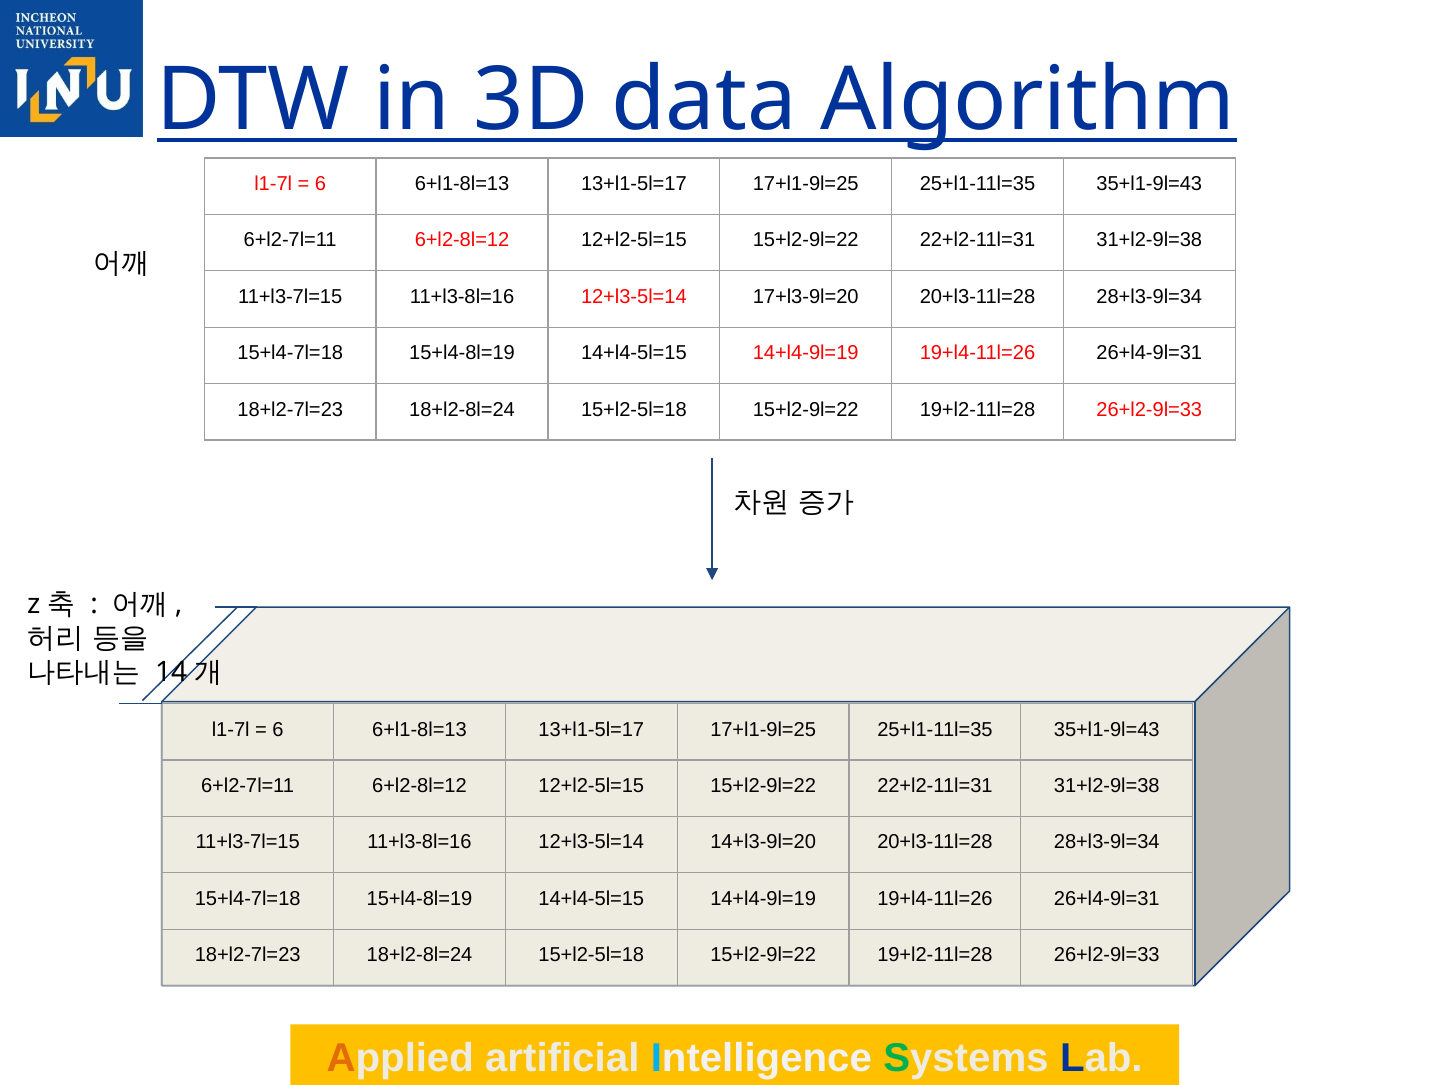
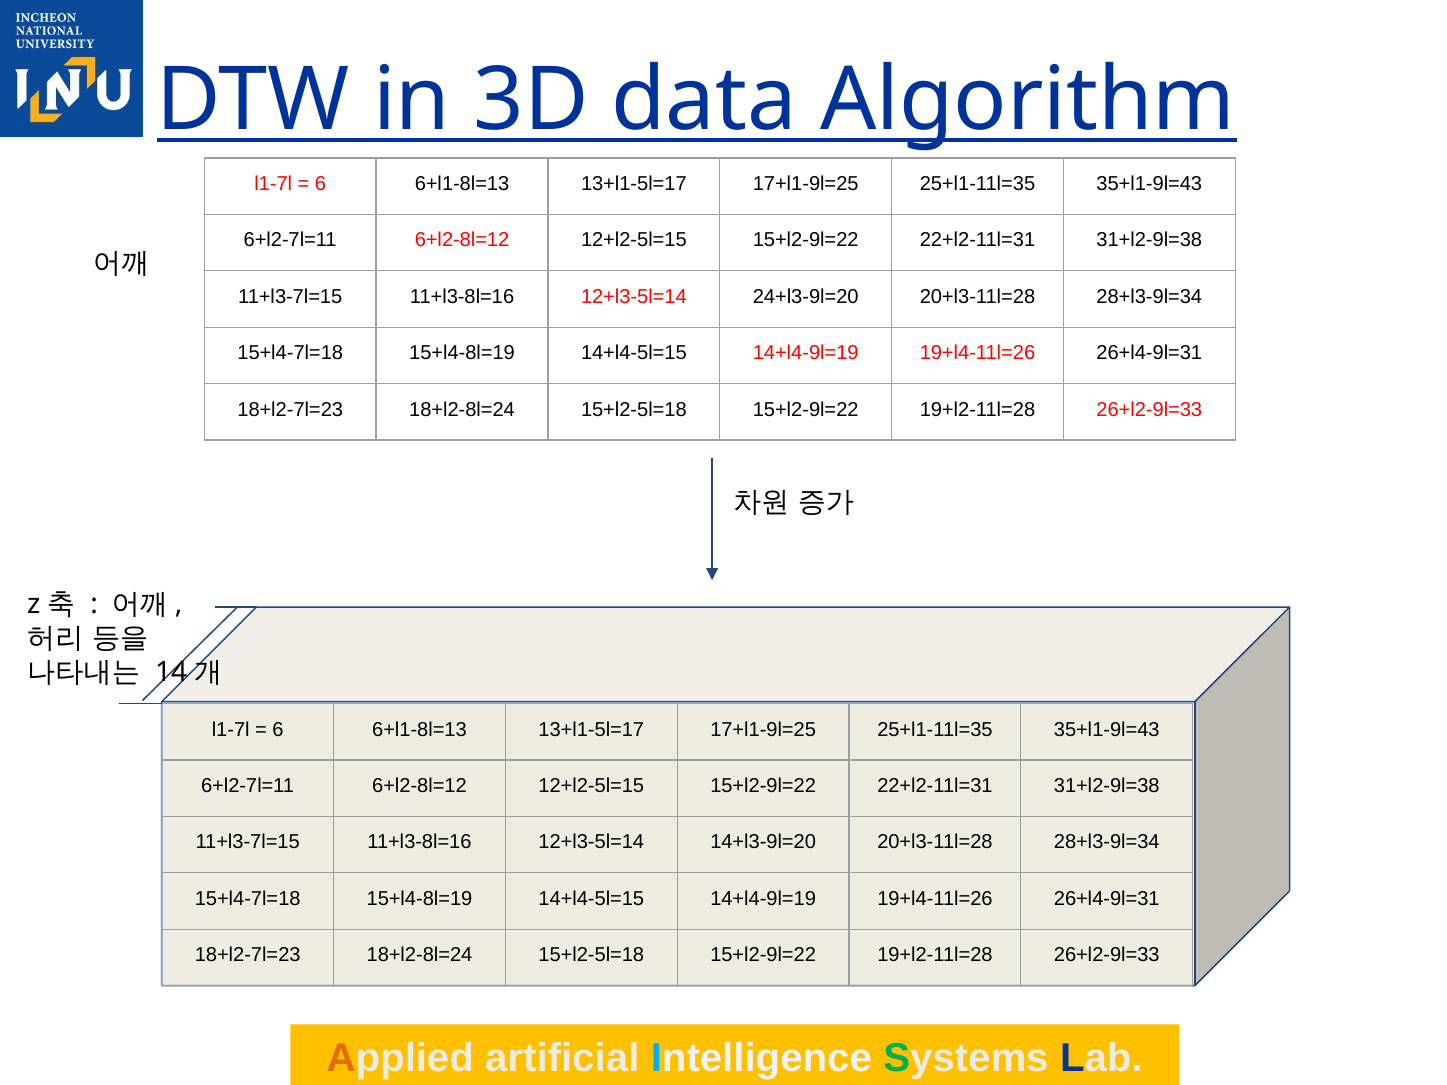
17+l3-9l=20: 17+l3-9l=20 -> 24+l3-9l=20
